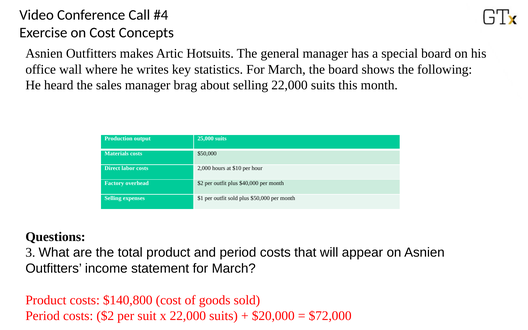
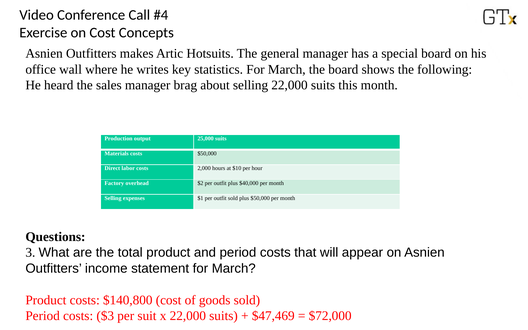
costs $2: $2 -> $3
$20,000: $20,000 -> $47,469
